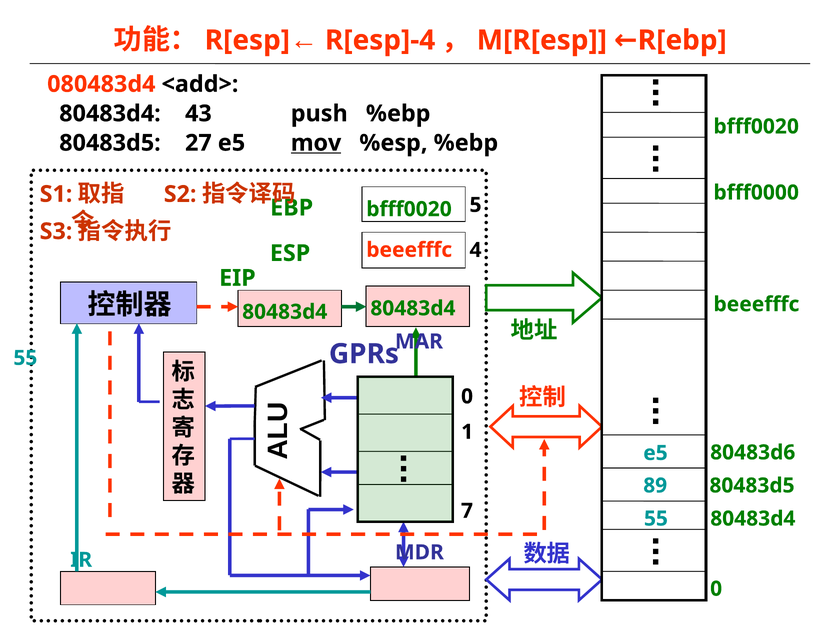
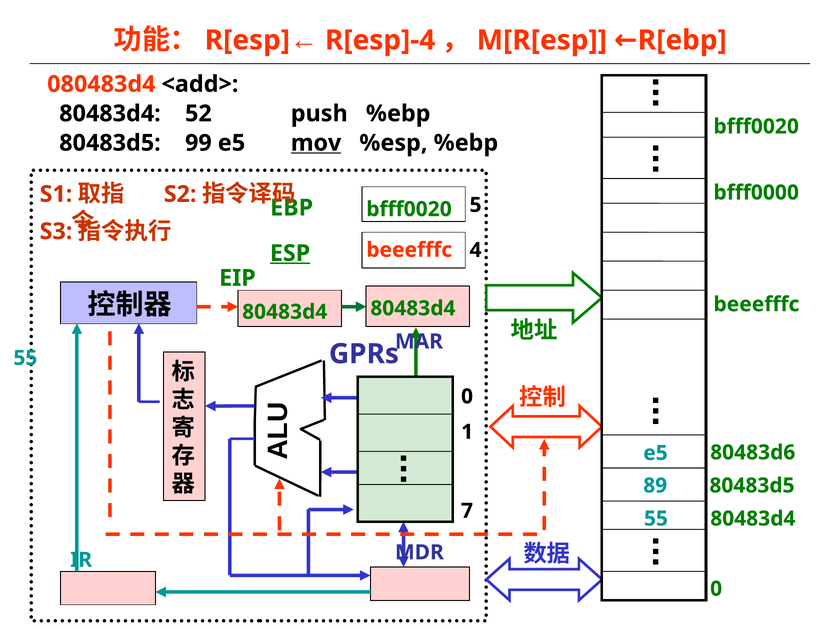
43: 43 -> 52
27: 27 -> 99
ESP underline: none -> present
